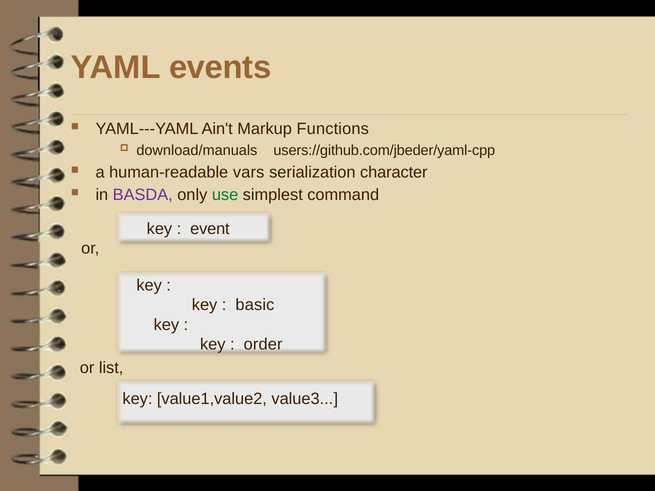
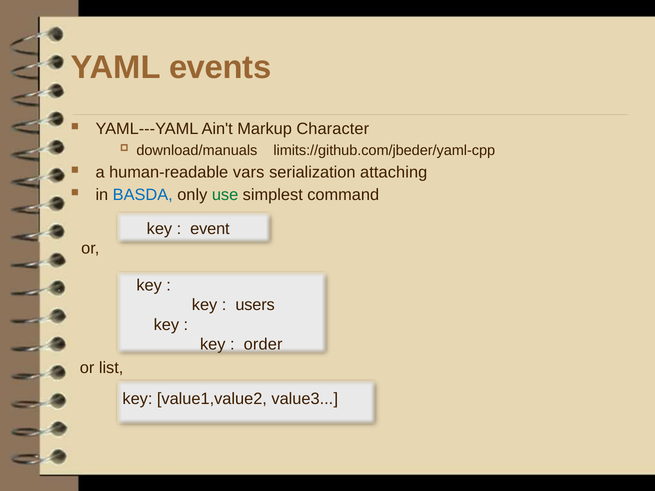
Functions: Functions -> Character
users://github.com/jbeder/yaml-cpp: users://github.com/jbeder/yaml-cpp -> limits://github.com/jbeder/yaml-cpp
character: character -> attaching
BASDA colour: purple -> blue
basic: basic -> users
